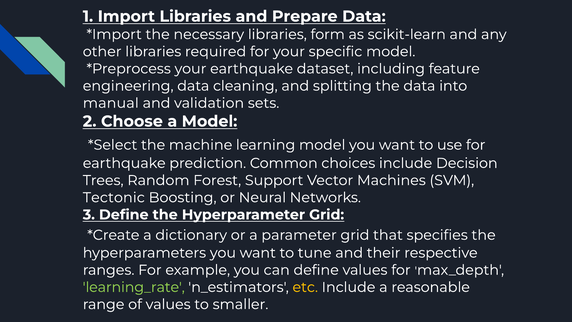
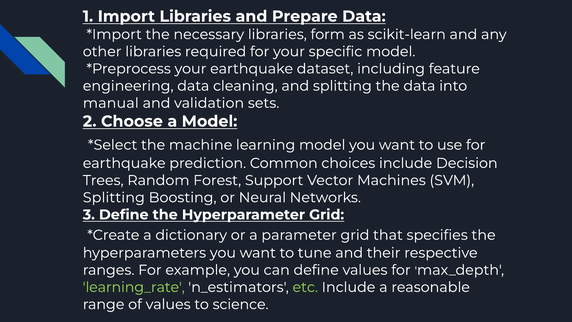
Tectonic at (114, 197): Tectonic -> Splitting
etc colour: yellow -> light green
smaller: smaller -> science
